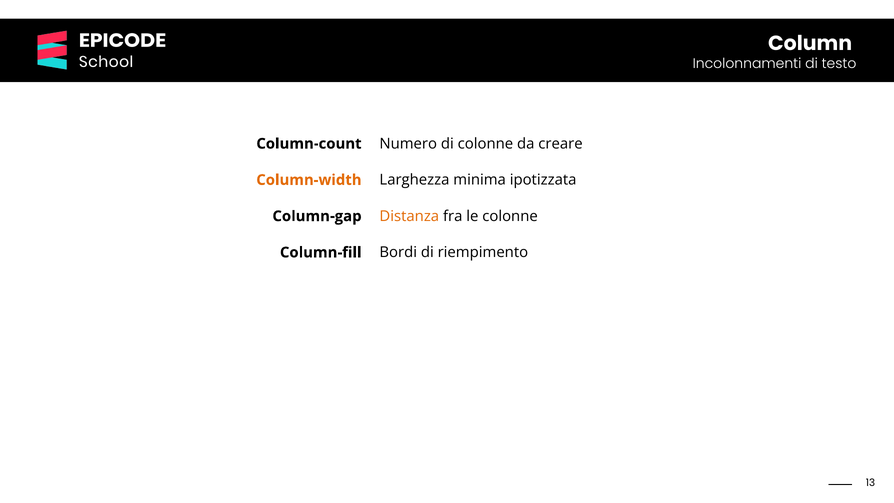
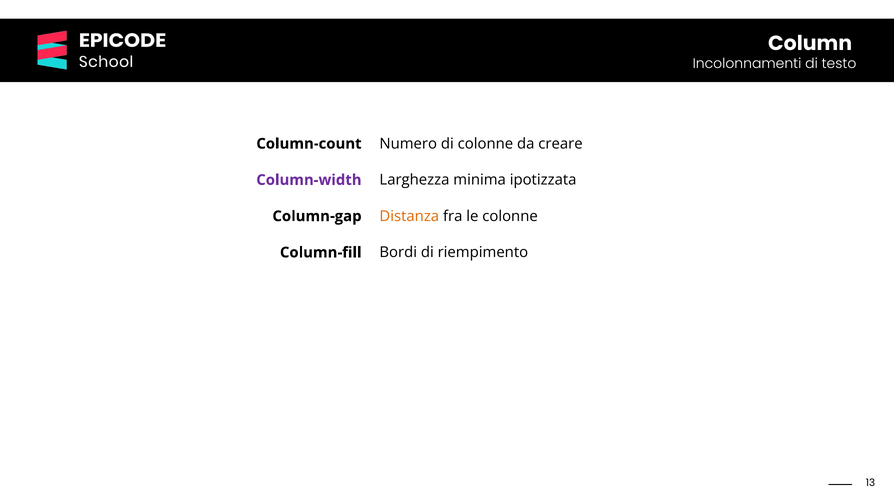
Column-width colour: orange -> purple
